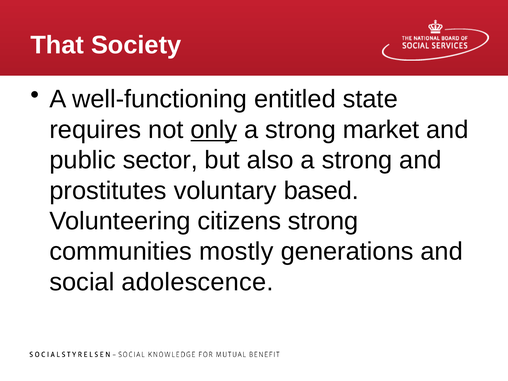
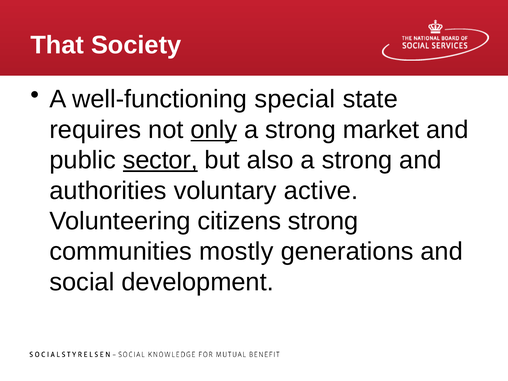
entitled: entitled -> special
sector underline: none -> present
prostitutes: prostitutes -> authorities
based: based -> active
adolescence: adolescence -> development
